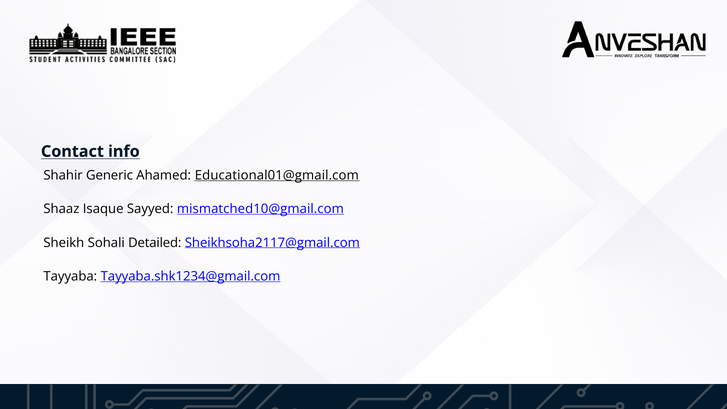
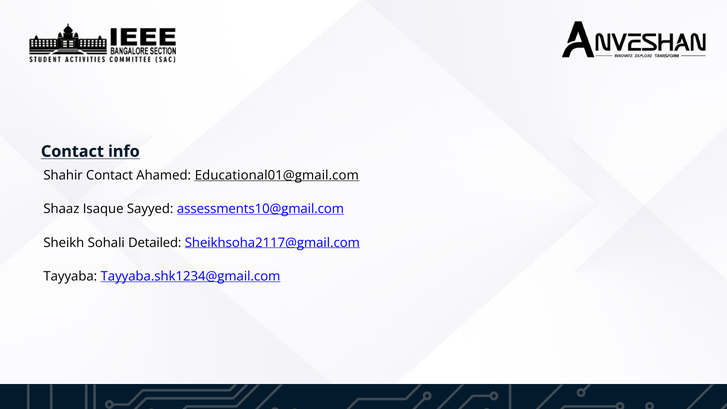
Shahir Generic: Generic -> Contact
mismatched10@gmail.com: mismatched10@gmail.com -> assessments10@gmail.com
